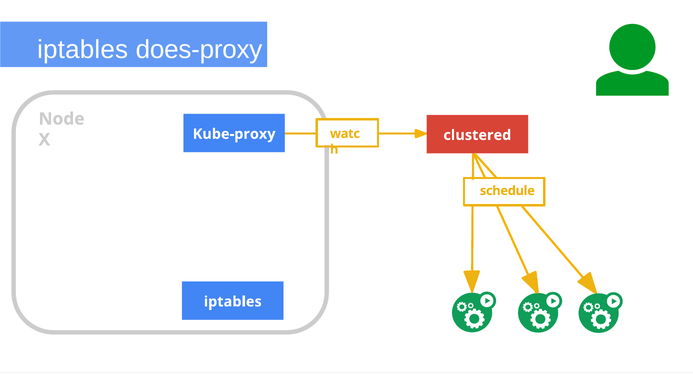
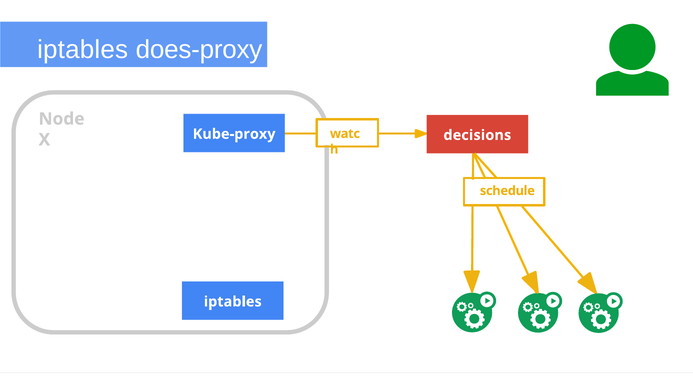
clustered: clustered -> decisions
